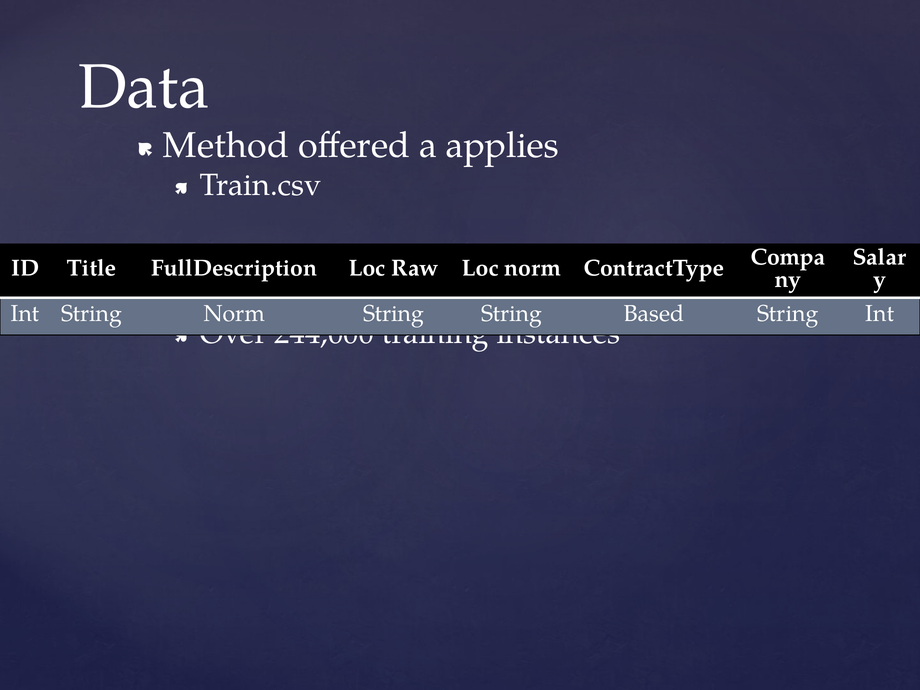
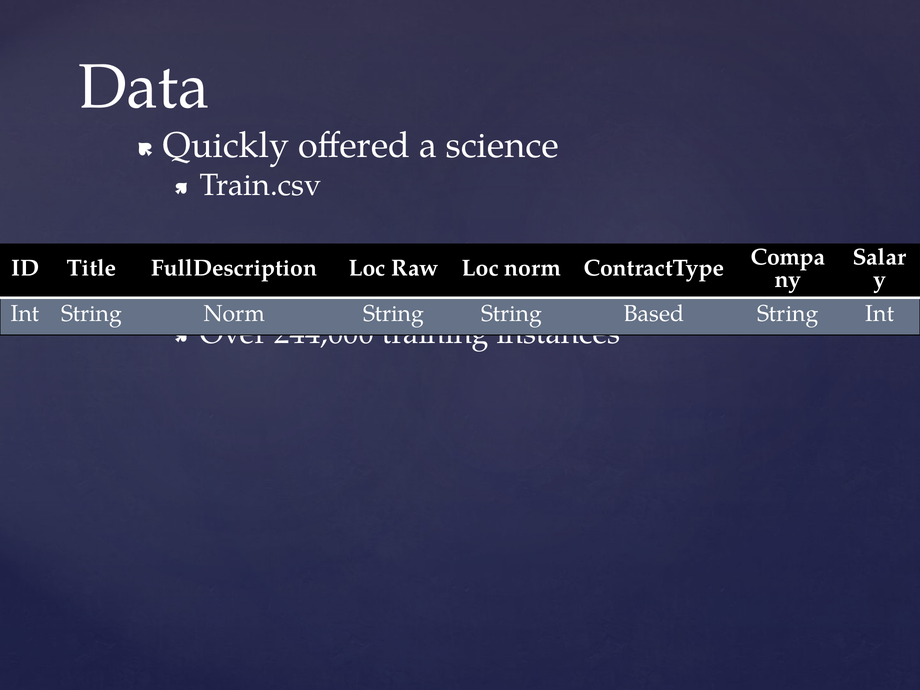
Method: Method -> Quickly
applies: applies -> science
